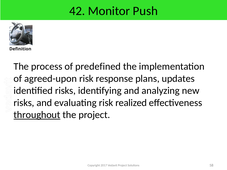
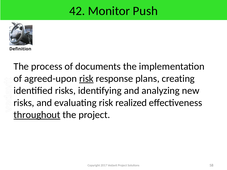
predefined: predefined -> documents
risk at (86, 79) underline: none -> present
updates: updates -> creating
